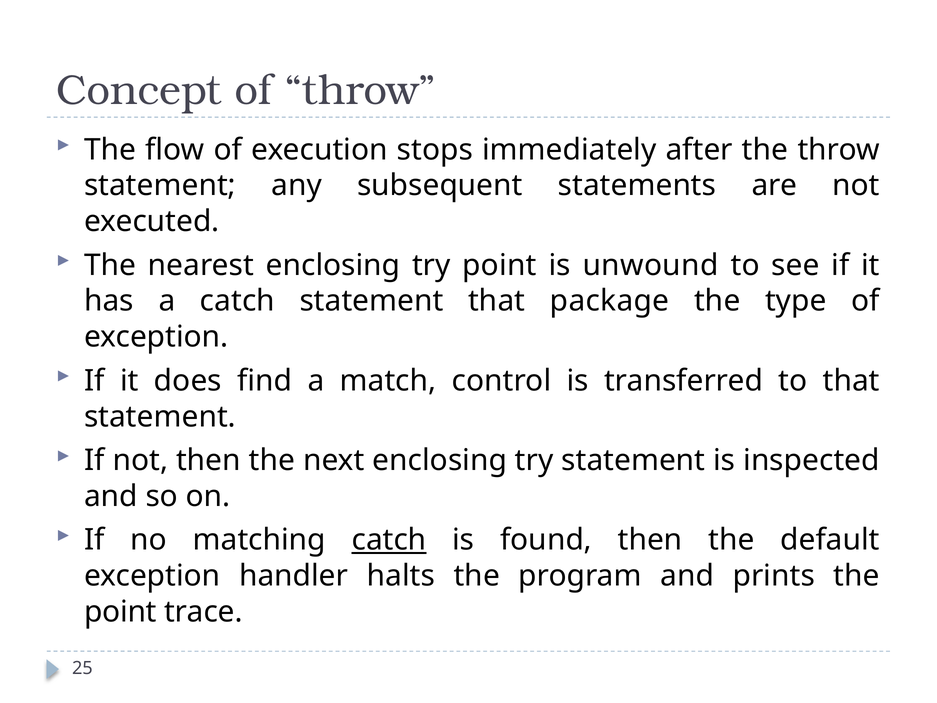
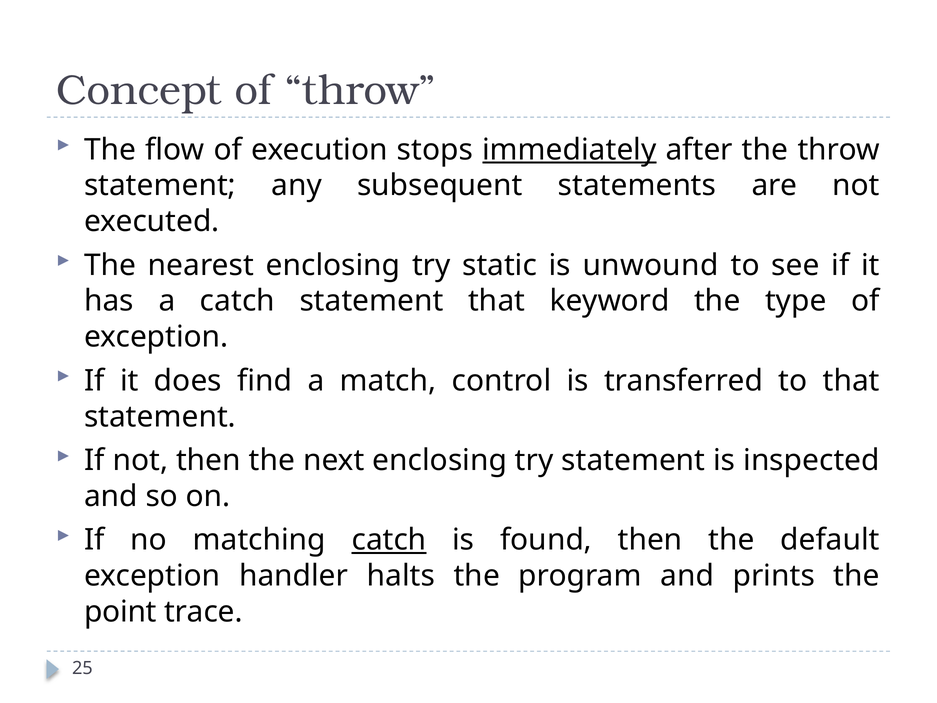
immediately underline: none -> present
try point: point -> static
package: package -> keyword
